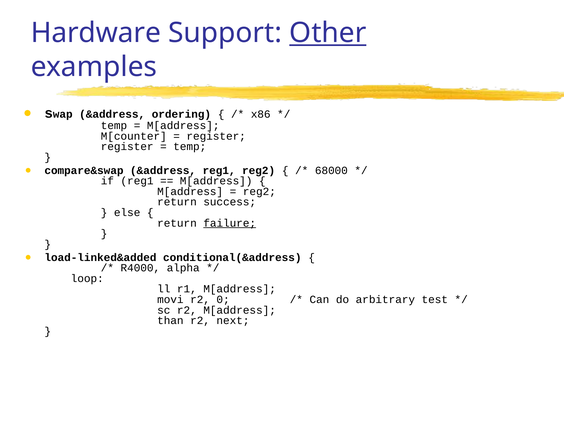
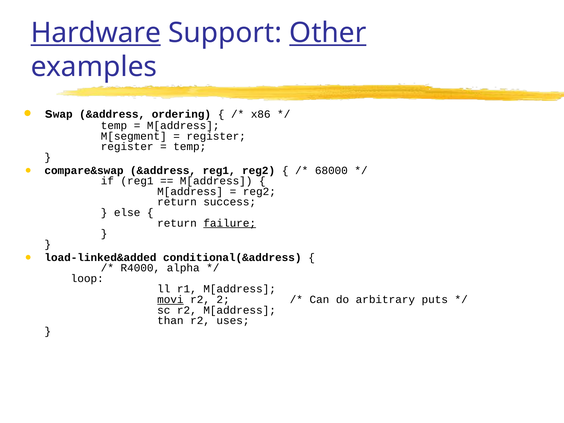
Hardware underline: none -> present
M[counter: M[counter -> M[segment
movi underline: none -> present
0: 0 -> 2
test: test -> puts
next: next -> uses
